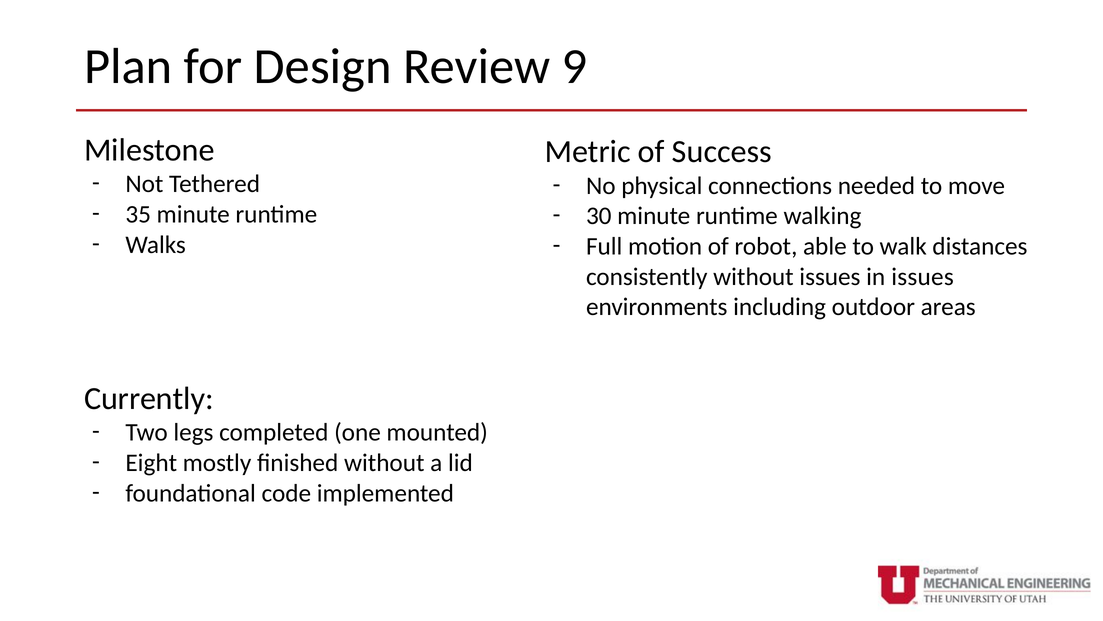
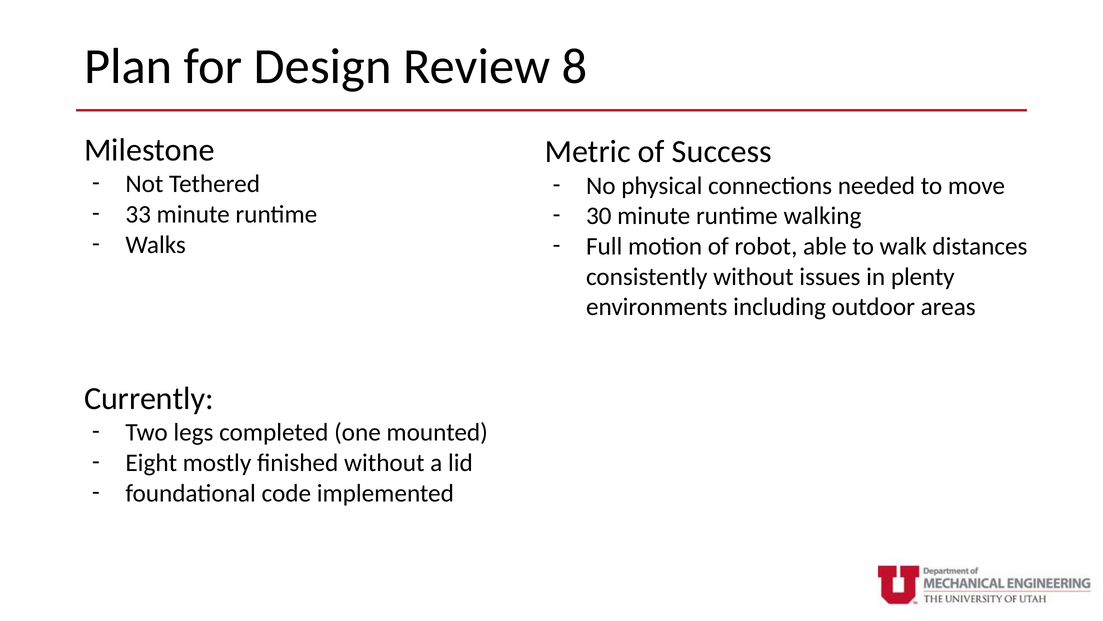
9: 9 -> 8
35: 35 -> 33
in issues: issues -> plenty
